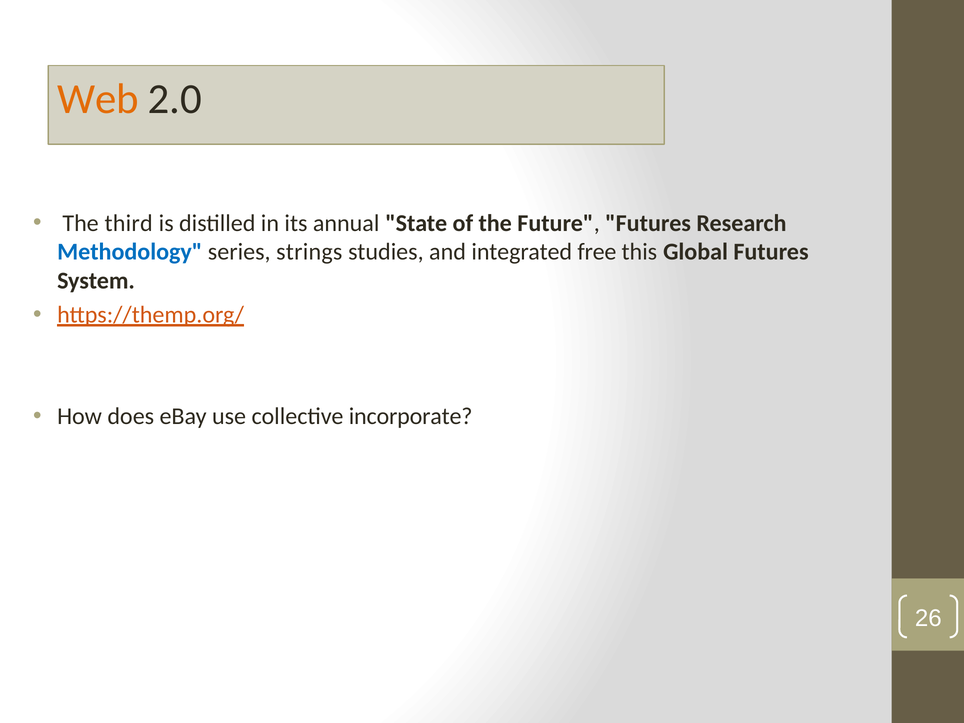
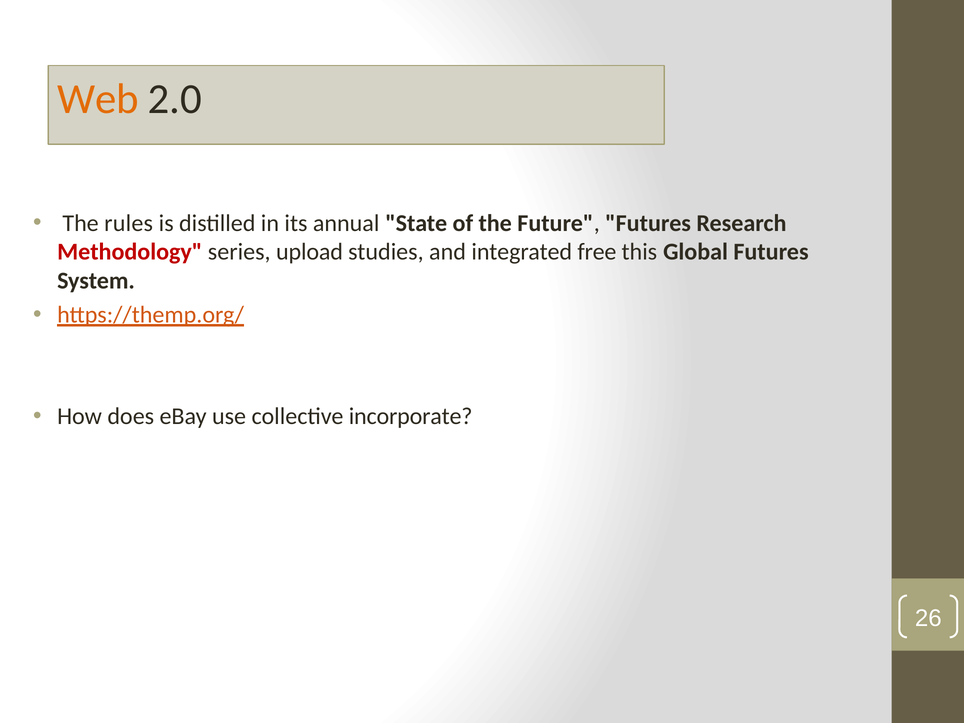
third: third -> rules
Methodology colour: blue -> red
strings: strings -> upload
